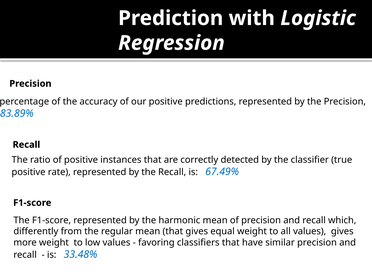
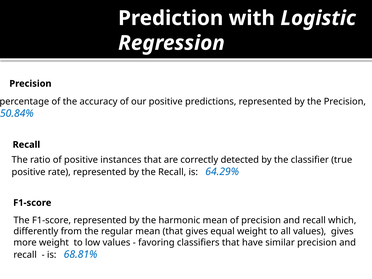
83.89%: 83.89% -> 50.84%
67.49%: 67.49% -> 64.29%
33.48%: 33.48% -> 68.81%
